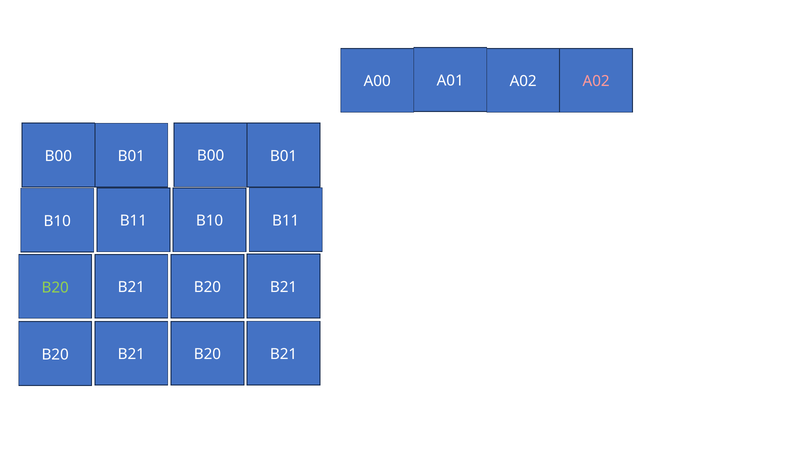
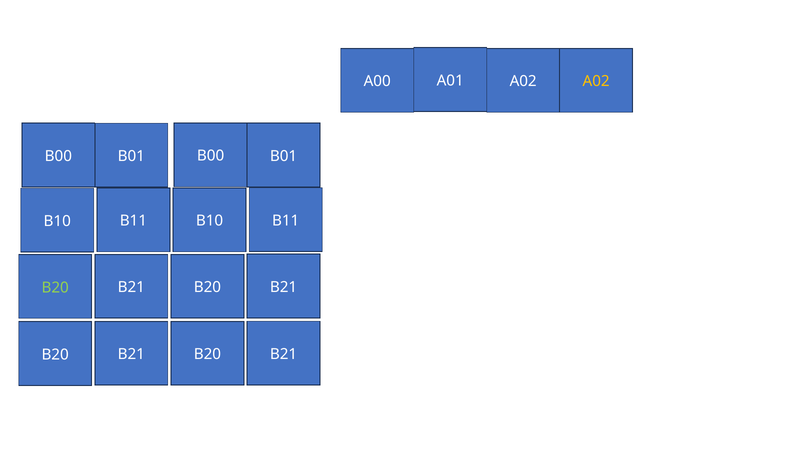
A02 at (596, 81) colour: pink -> yellow
